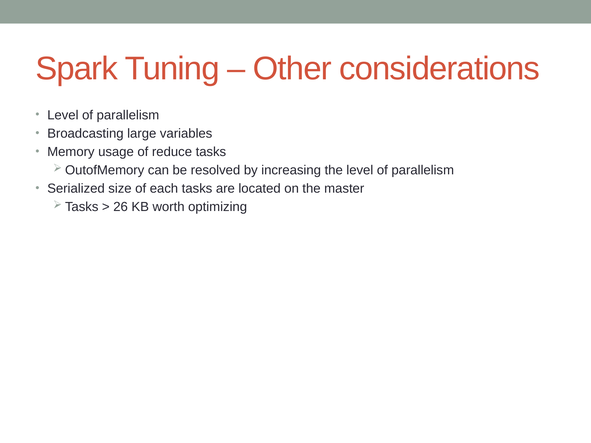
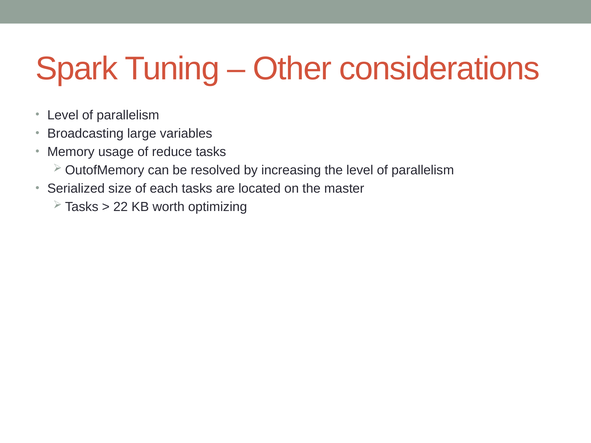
26: 26 -> 22
